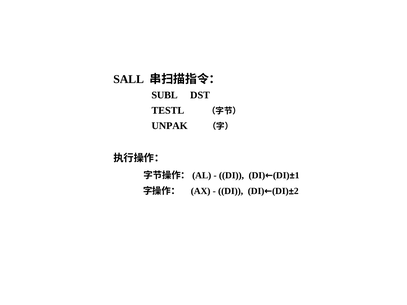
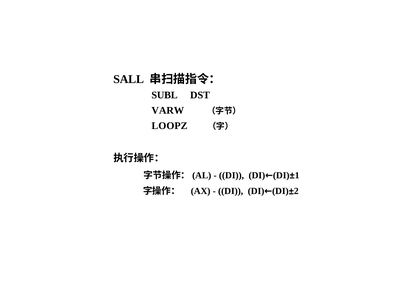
TESTL: TESTL -> VARW
UNPAK: UNPAK -> LOOPZ
